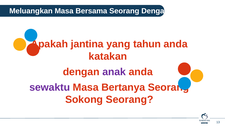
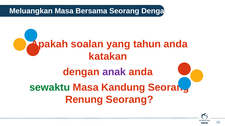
jantina: jantina -> soalan
sewaktu colour: purple -> green
Bertanya: Bertanya -> Kandung
Sokong: Sokong -> Renung
